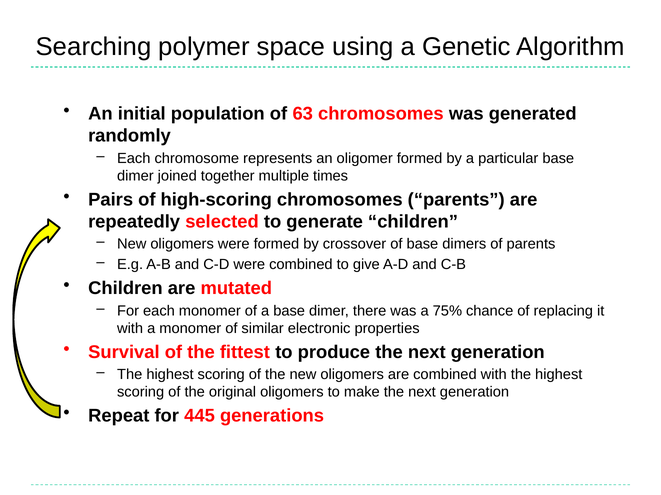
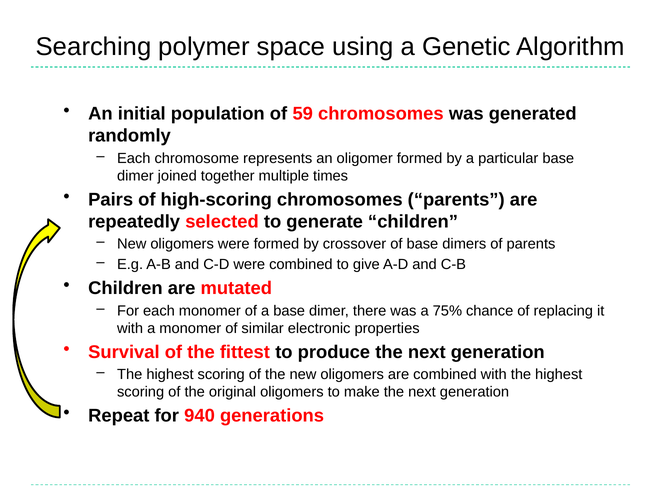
63: 63 -> 59
445: 445 -> 940
